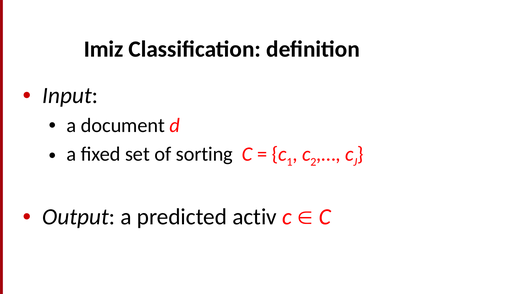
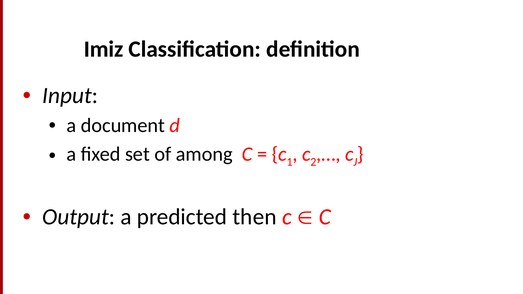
sorting: sorting -> among
activ: activ -> then
